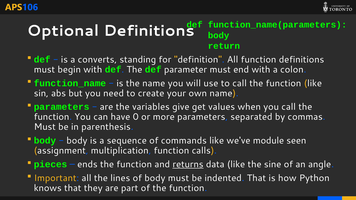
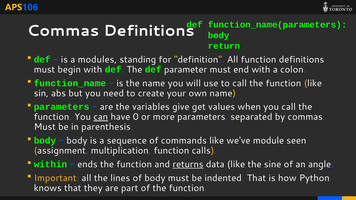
Optional at (63, 31): Optional -> Commas
converts: converts -> modules
can underline: none -> present
pieces: pieces -> within
